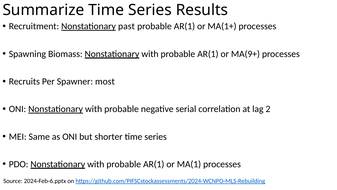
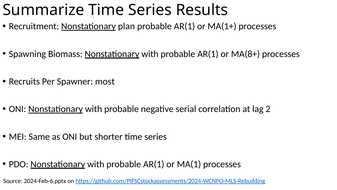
past: past -> plan
MA(9+: MA(9+ -> MA(8+
